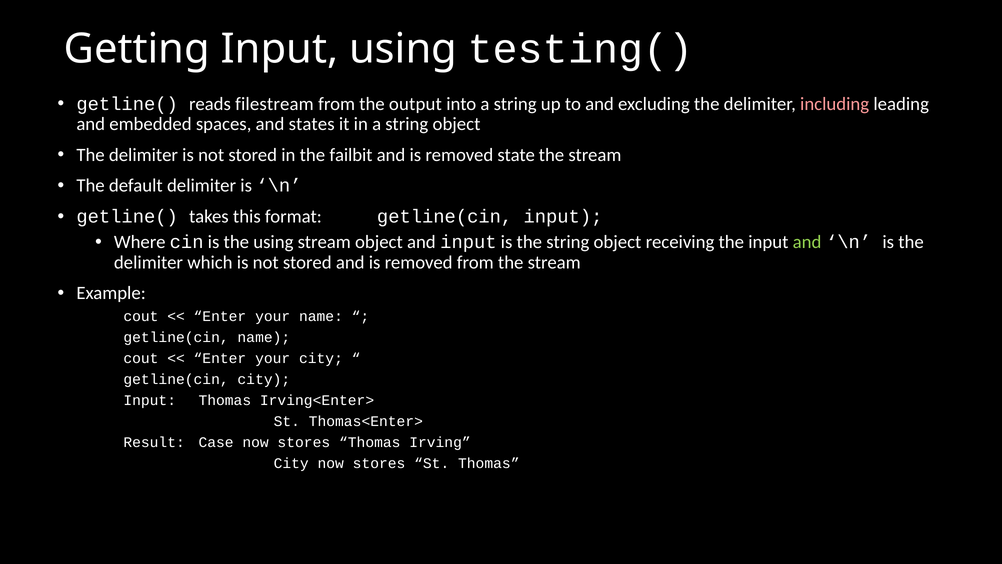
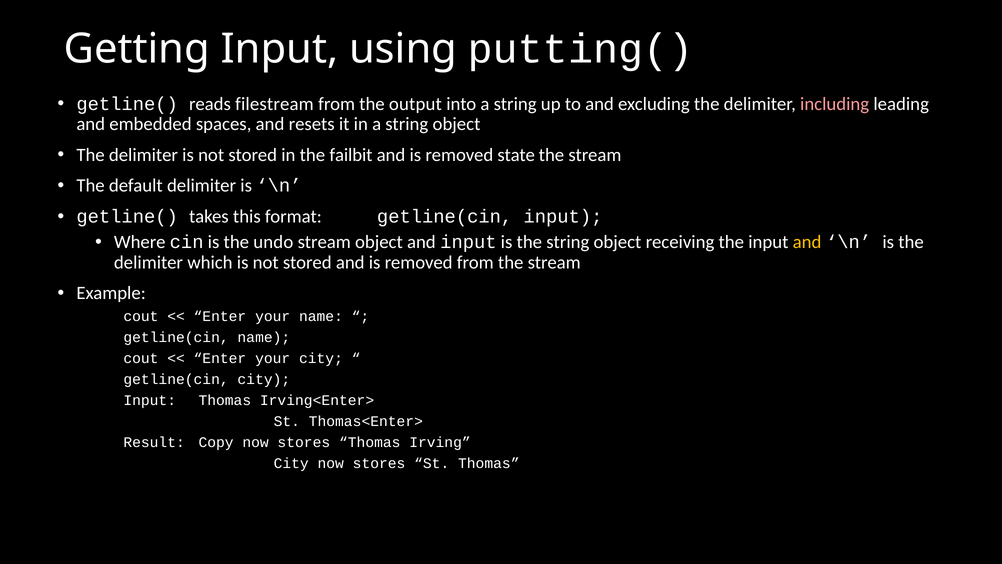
testing(: testing( -> putting(
states: states -> resets
the using: using -> undo
and at (807, 242) colour: light green -> yellow
Case: Case -> Copy
